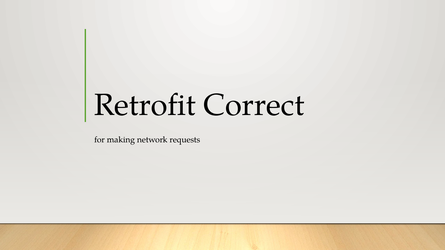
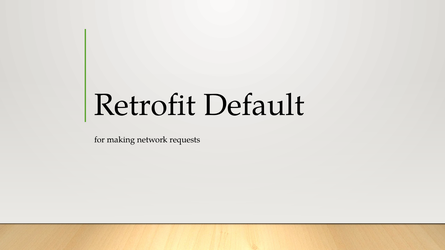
Correct: Correct -> Default
